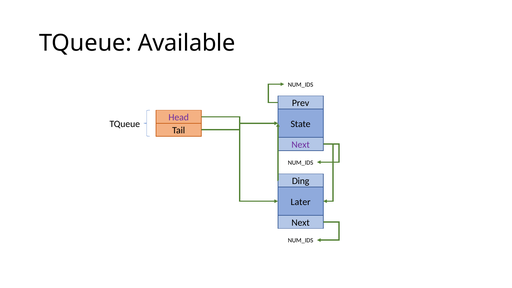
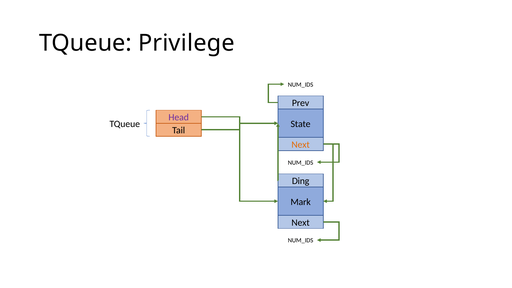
Available: Available -> Privilege
Next at (301, 145) colour: purple -> orange
Later: Later -> Mark
